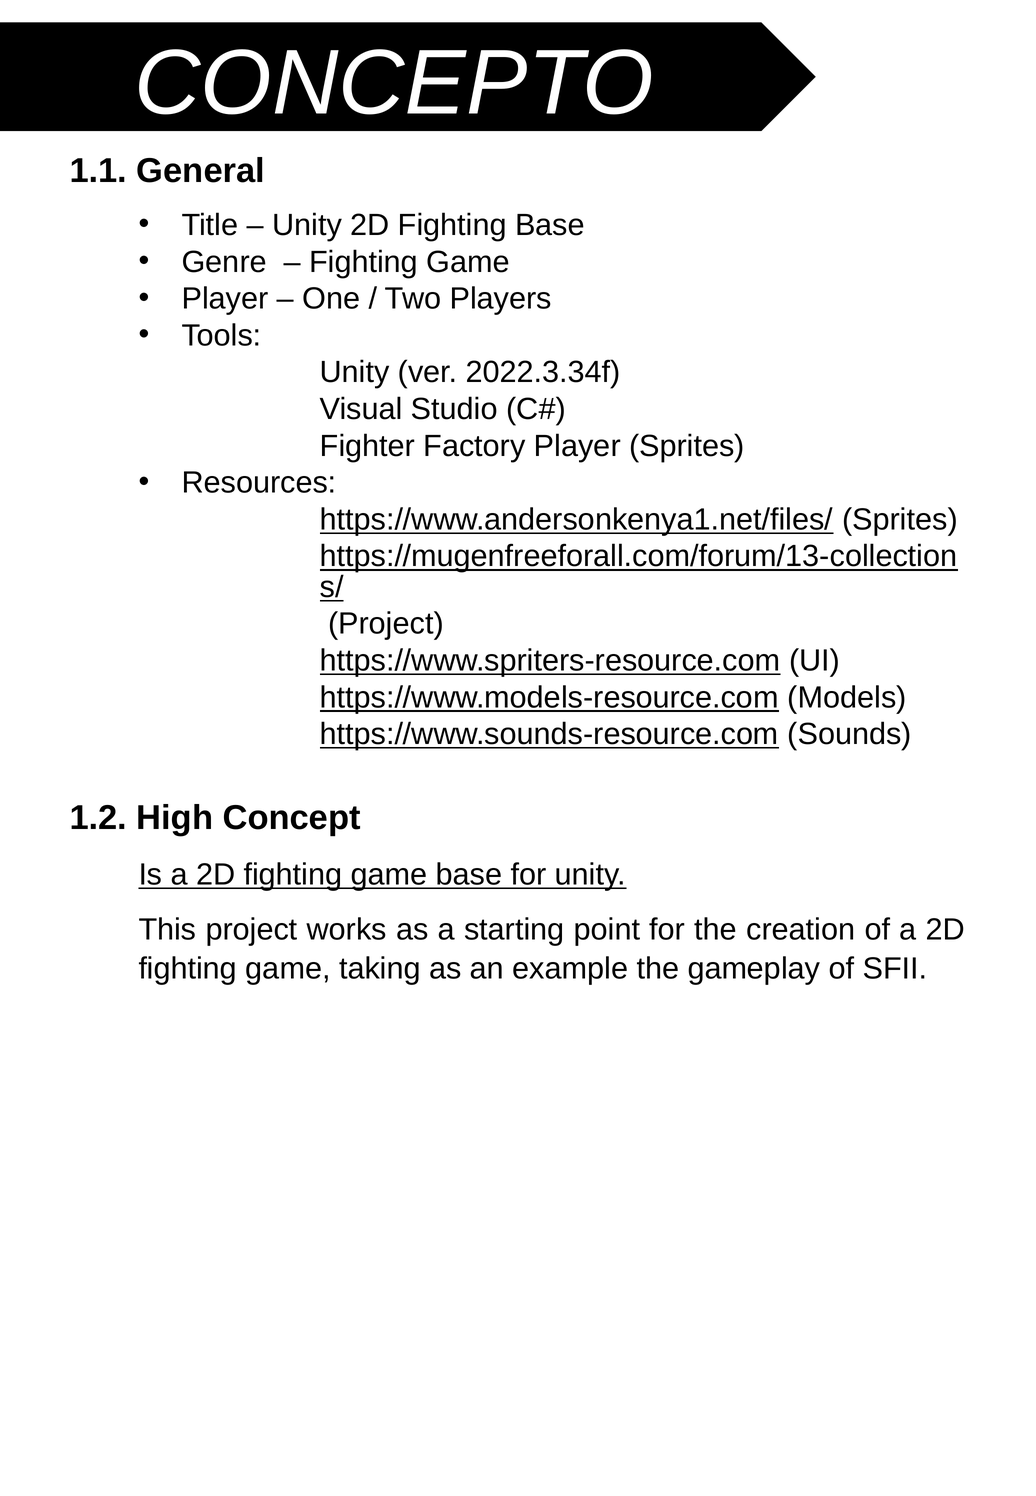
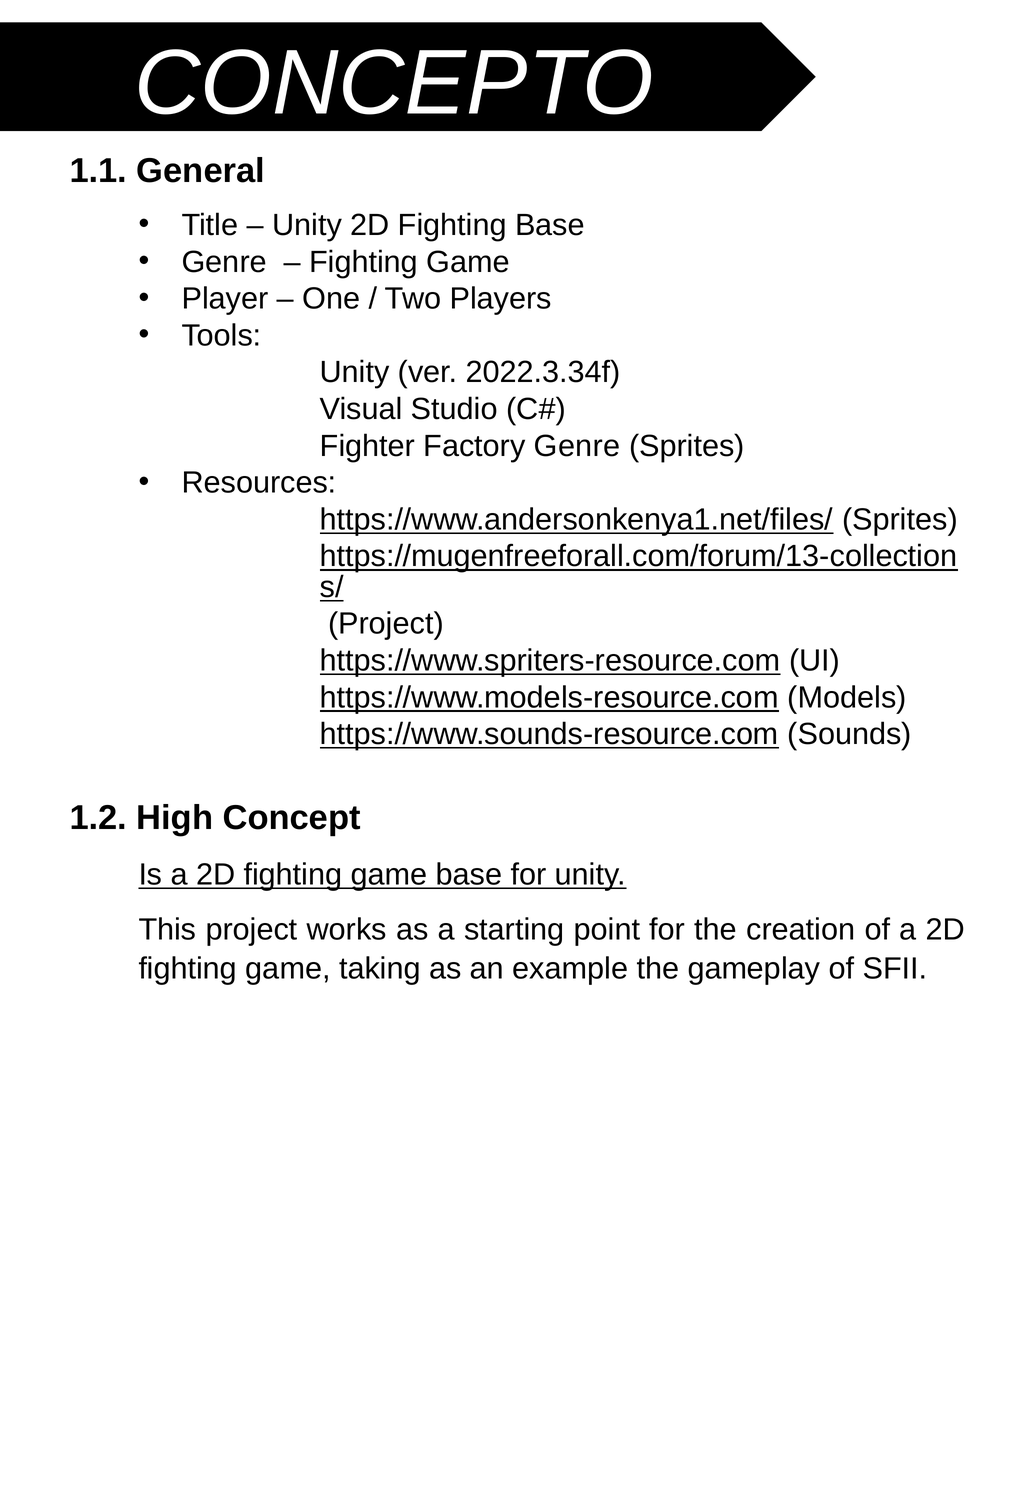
Factory Player: Player -> Genre
